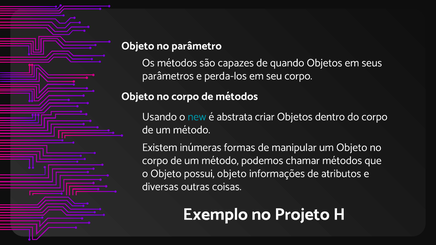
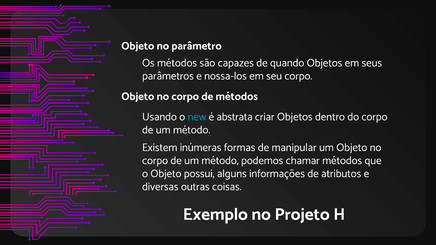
perda-los: perda-los -> nossa-los
possui objeto: objeto -> alguns
